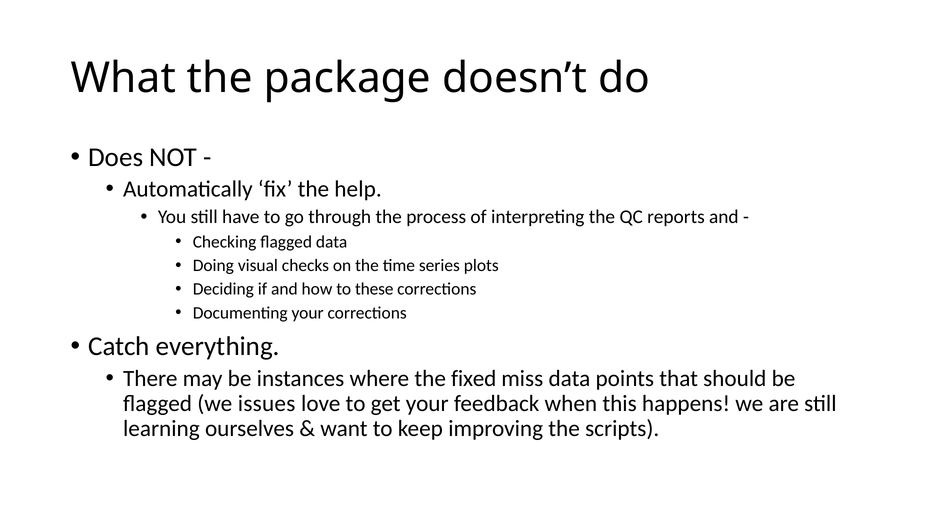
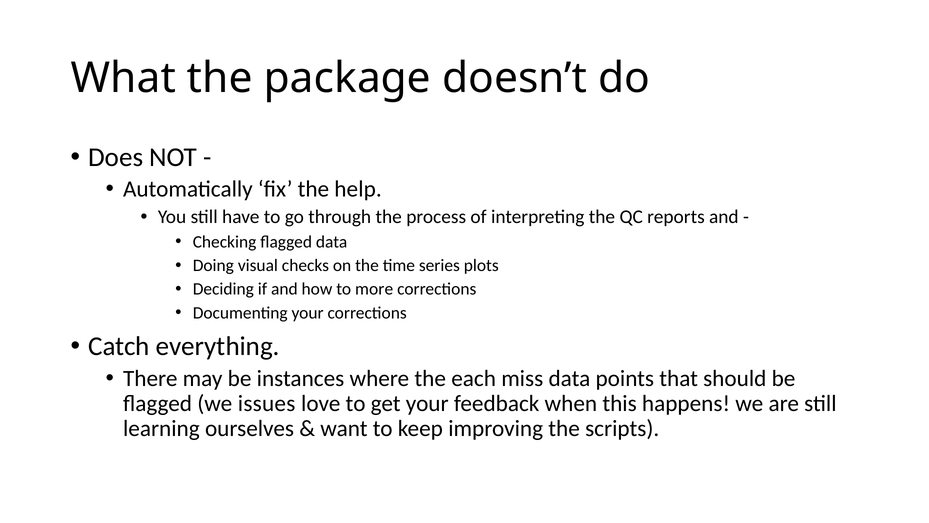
these: these -> more
fixed: fixed -> each
